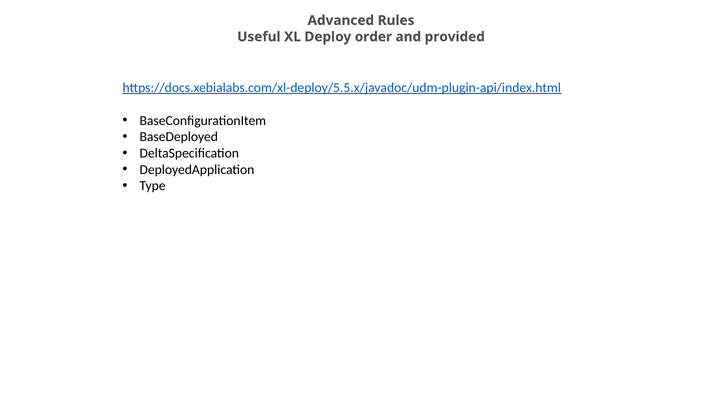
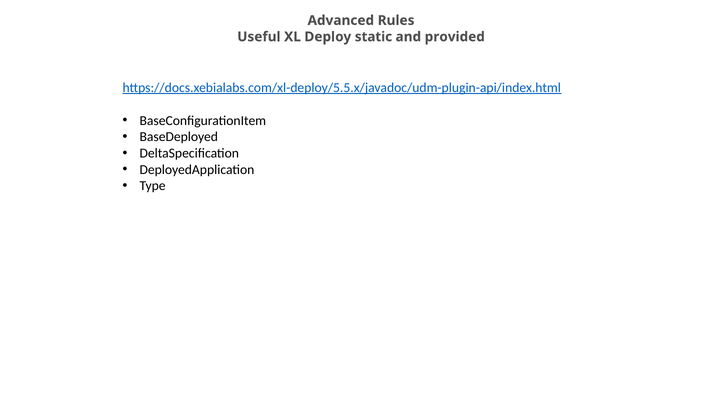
order: order -> static
